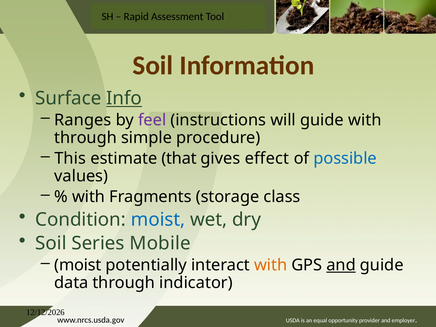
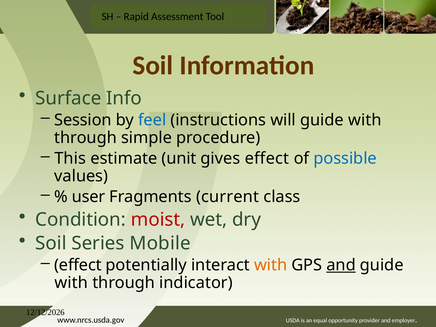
Info underline: present -> none
Ranges: Ranges -> Session
feel colour: purple -> blue
that: that -> unit
with at (89, 197): with -> user
storage: storage -> current
moist at (158, 220) colour: blue -> red
moist at (78, 265): moist -> effect
data at (71, 283): data -> with
